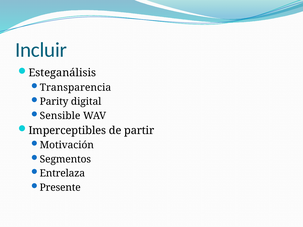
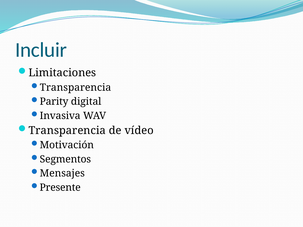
Esteganálisis: Esteganálisis -> Limitaciones
Sensible: Sensible -> Invasiva
Imperceptibles at (67, 131): Imperceptibles -> Transparencia
partir: partir -> vídeo
Entrelaza: Entrelaza -> Mensajes
